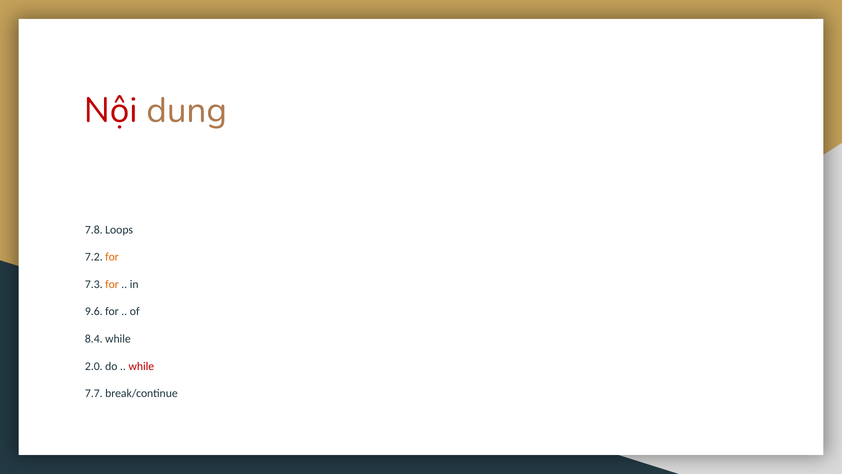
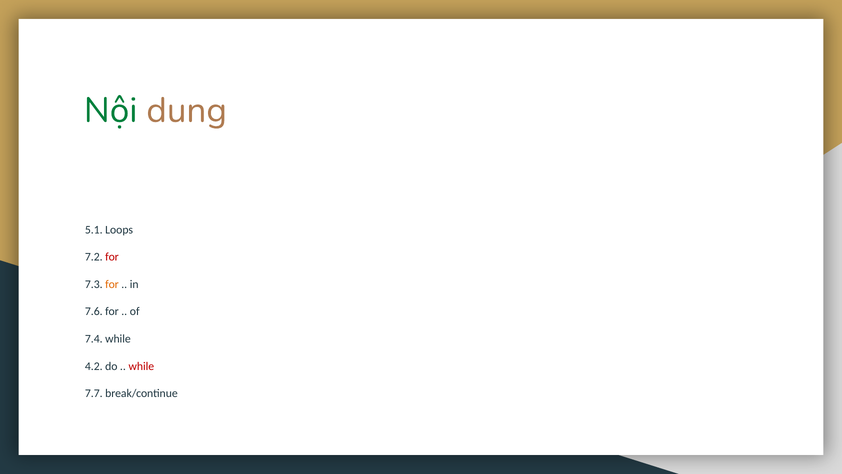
Nội colour: red -> green
7.8: 7.8 -> 5.1
for at (112, 257) colour: orange -> red
9.6: 9.6 -> 7.6
8.4: 8.4 -> 7.4
2.0: 2.0 -> 4.2
